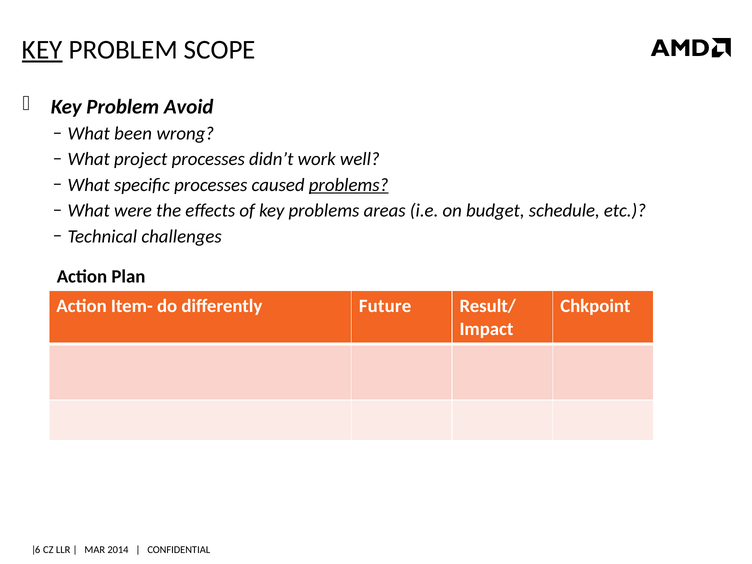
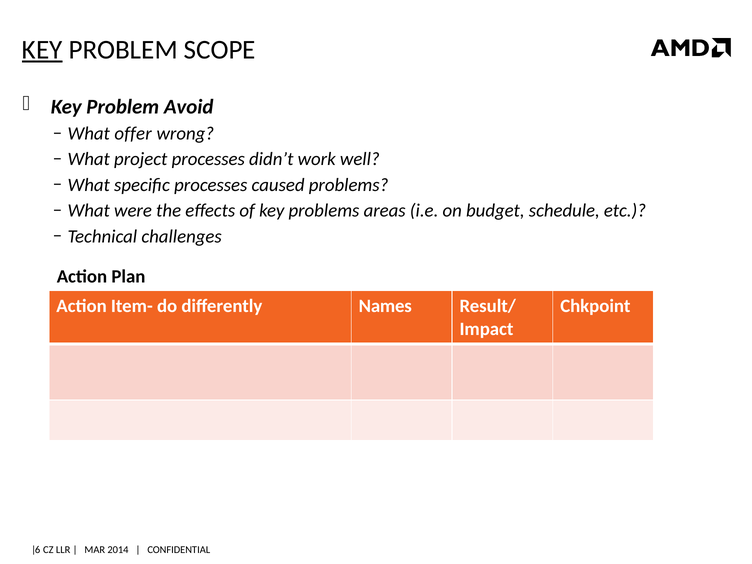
been: been -> offer
problems at (349, 185) underline: present -> none
Future: Future -> Names
